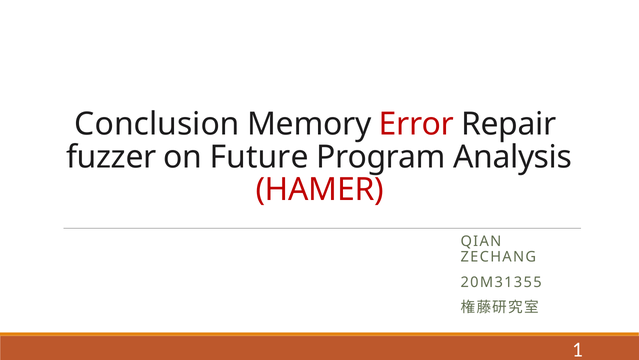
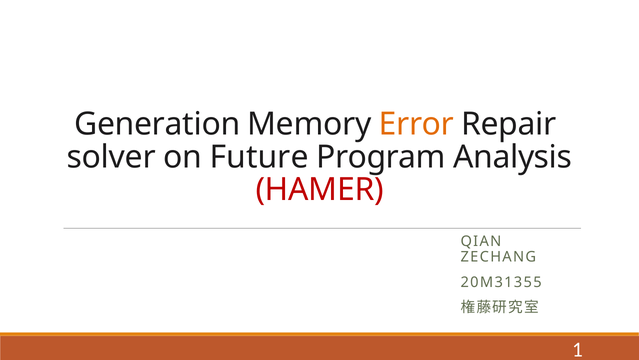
Conclusion: Conclusion -> Generation
Error colour: red -> orange
fuzzer: fuzzer -> solver
